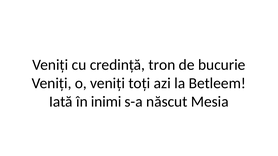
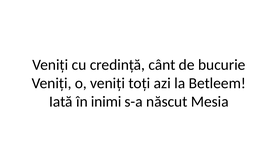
tron: tron -> cânt
